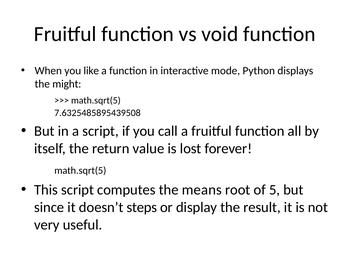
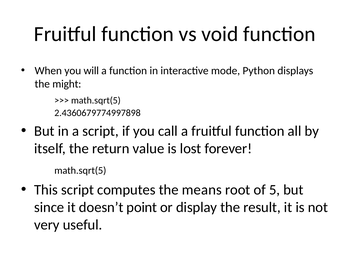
like: like -> will
7.6325485895439508: 7.6325485895439508 -> 2.4360679774997898
steps: steps -> point
